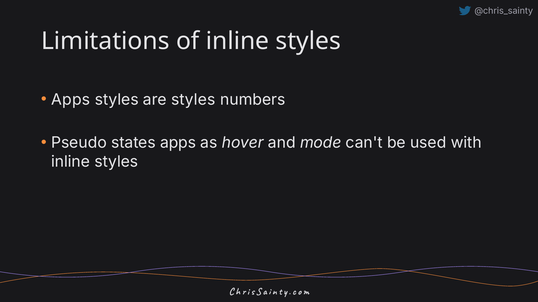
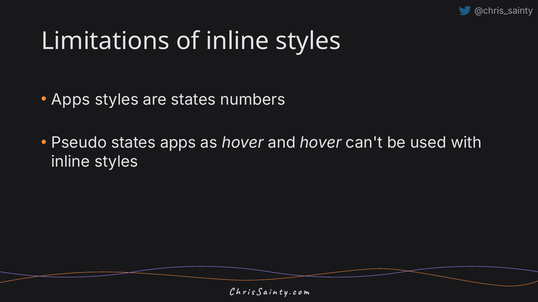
are styles: styles -> states
and mode: mode -> hover
